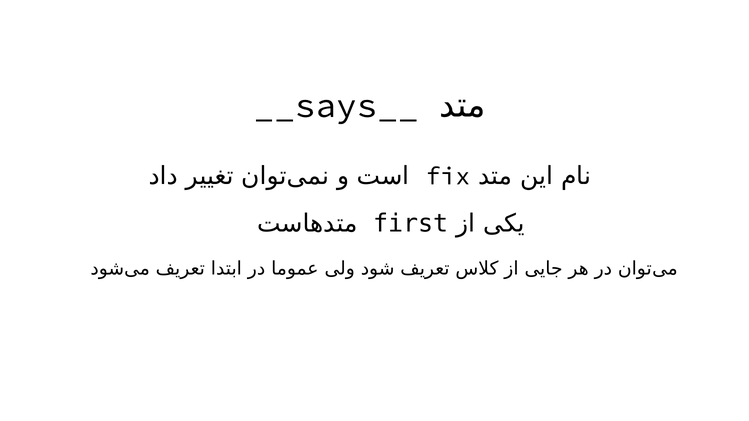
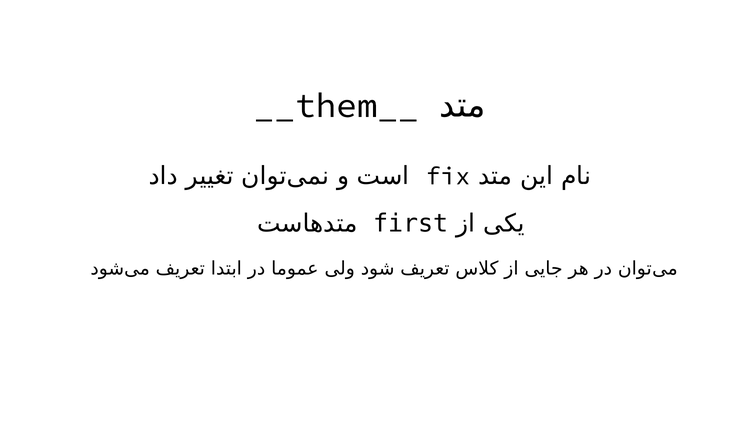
__says__: __says__ -> __them__
